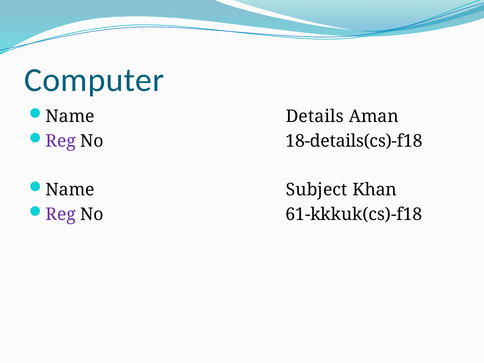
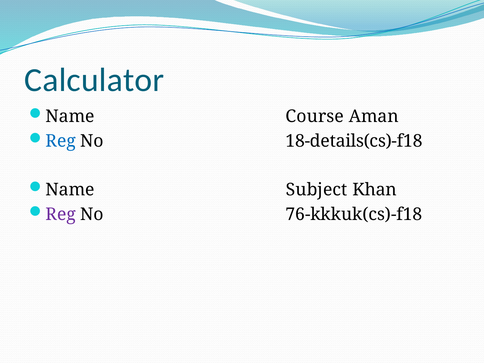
Computer: Computer -> Calculator
Details: Details -> Course
Reg at (61, 141) colour: purple -> blue
61-kkkuk(cs)-f18: 61-kkkuk(cs)-f18 -> 76-kkkuk(cs)-f18
